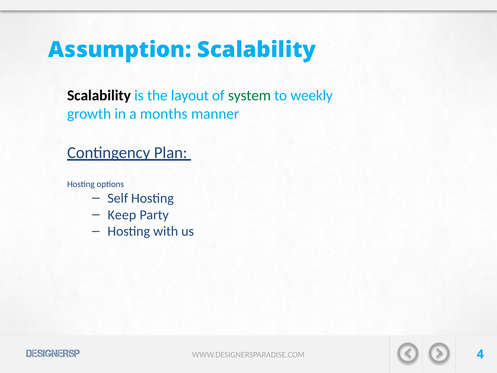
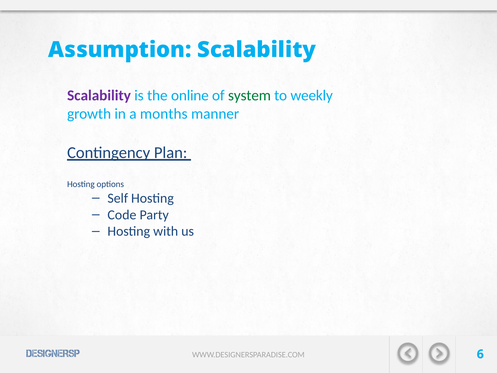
Scalability at (99, 95) colour: black -> purple
layout: layout -> online
Keep: Keep -> Code
4: 4 -> 6
